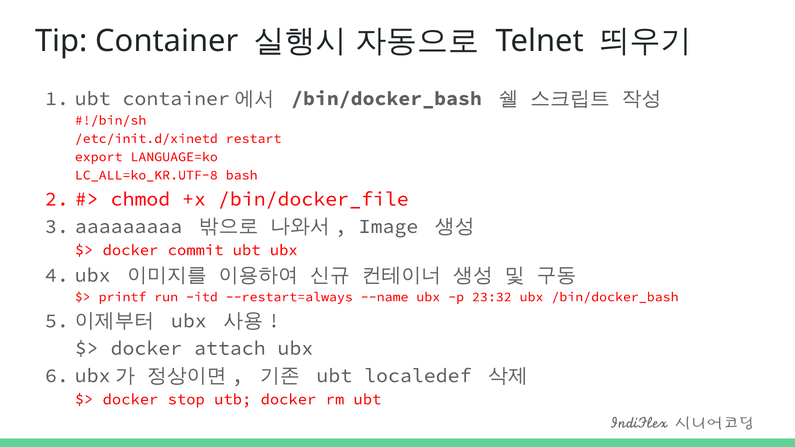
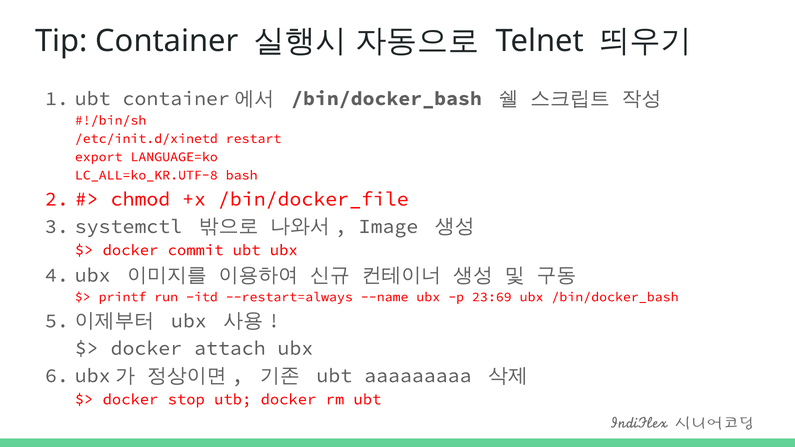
aaaaaaaaa: aaaaaaaaa -> systemctl
23:32: 23:32 -> 23:69
localedef: localedef -> aaaaaaaaa
